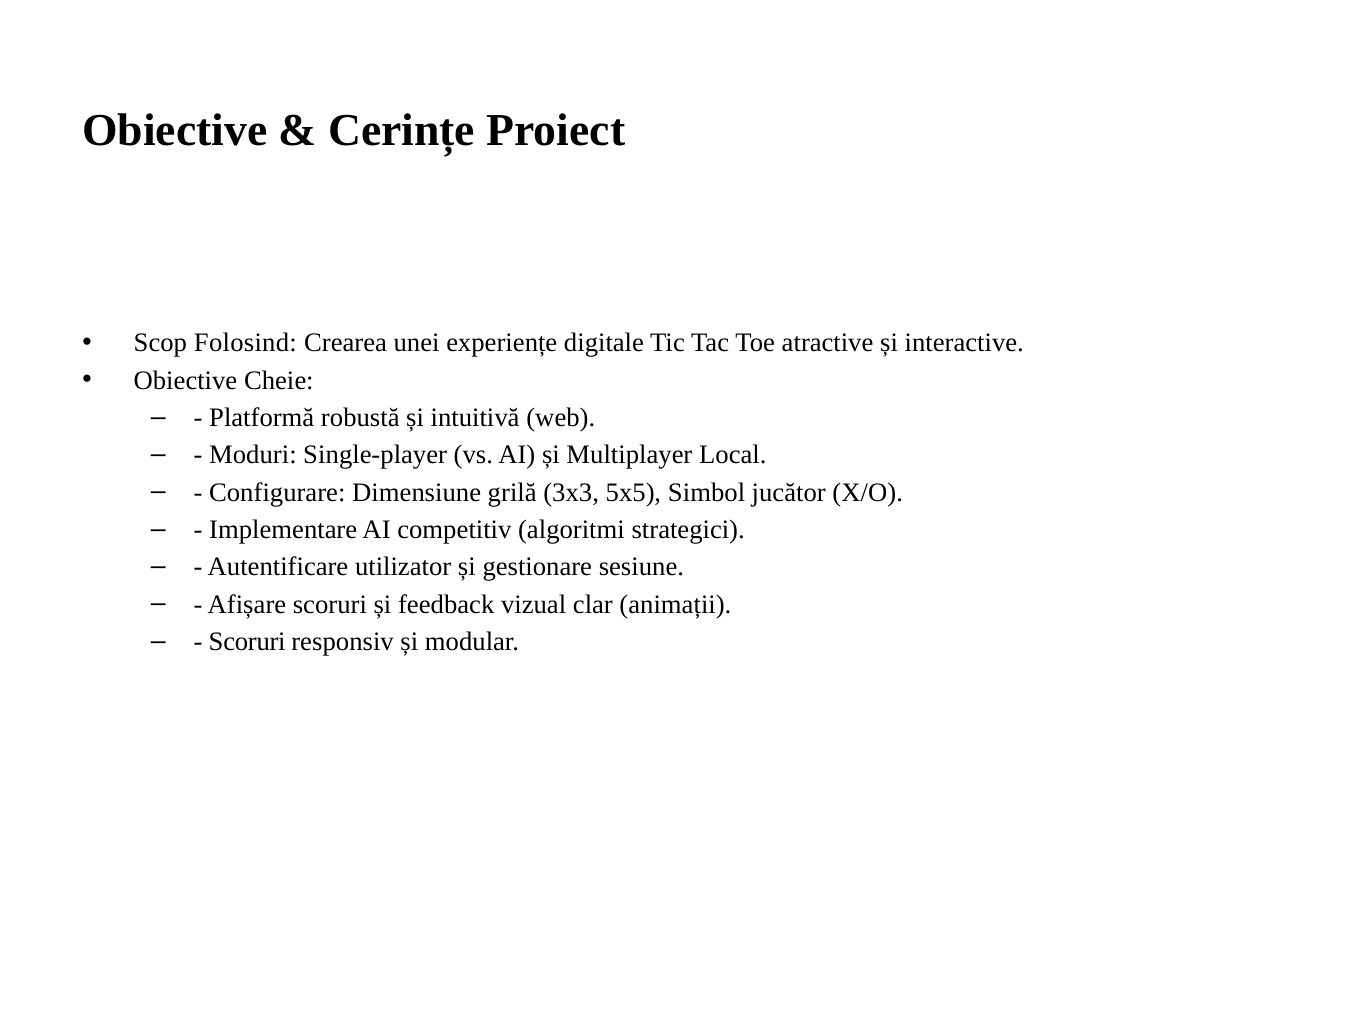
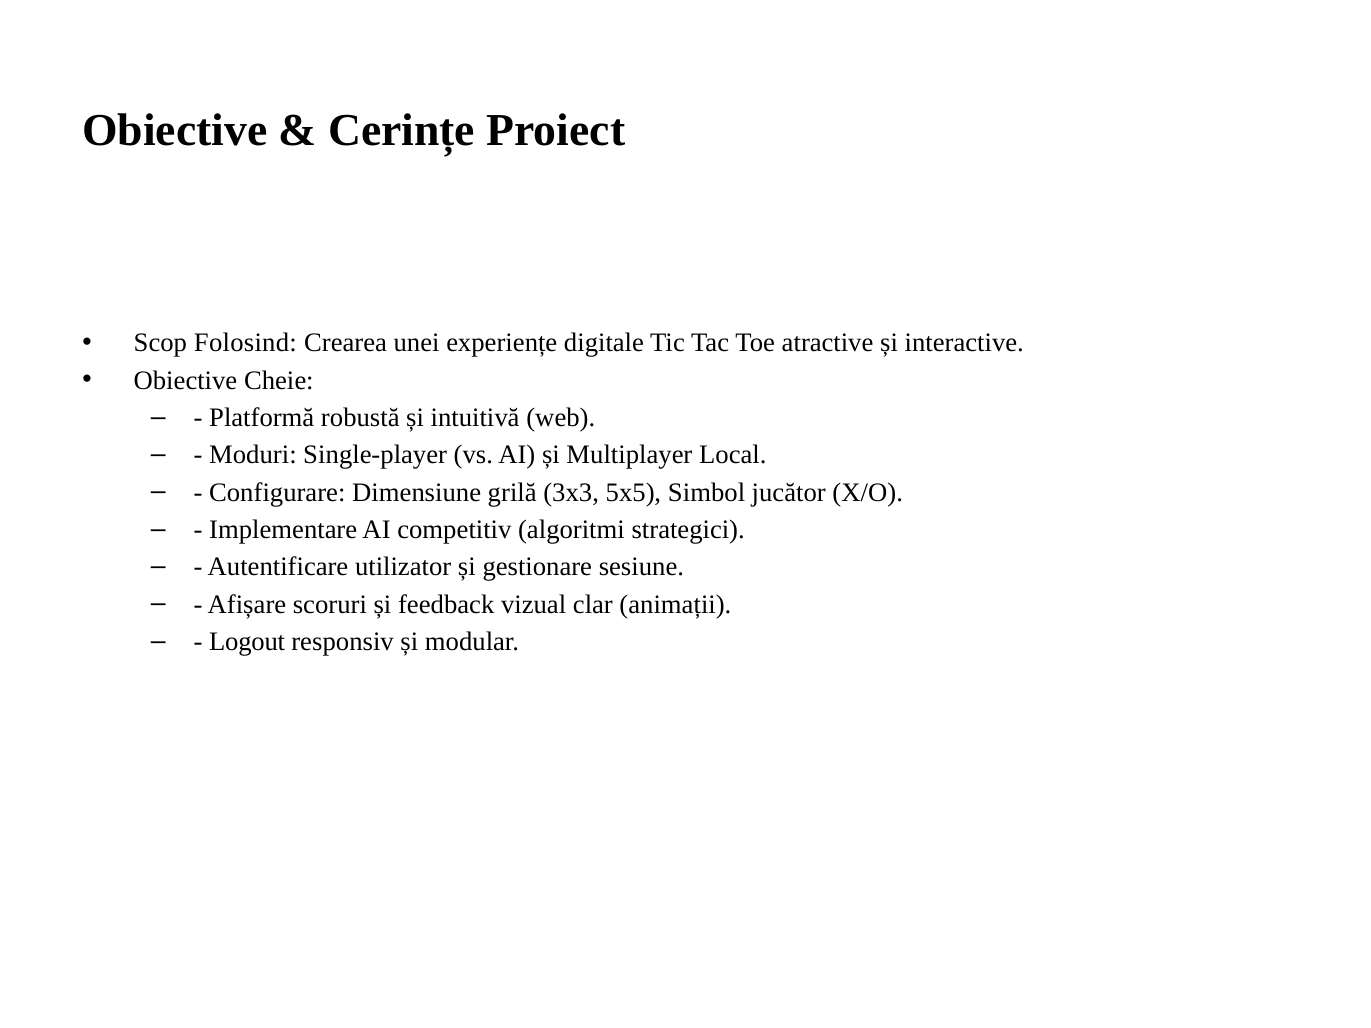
Scoruri at (247, 642): Scoruri -> Logout
